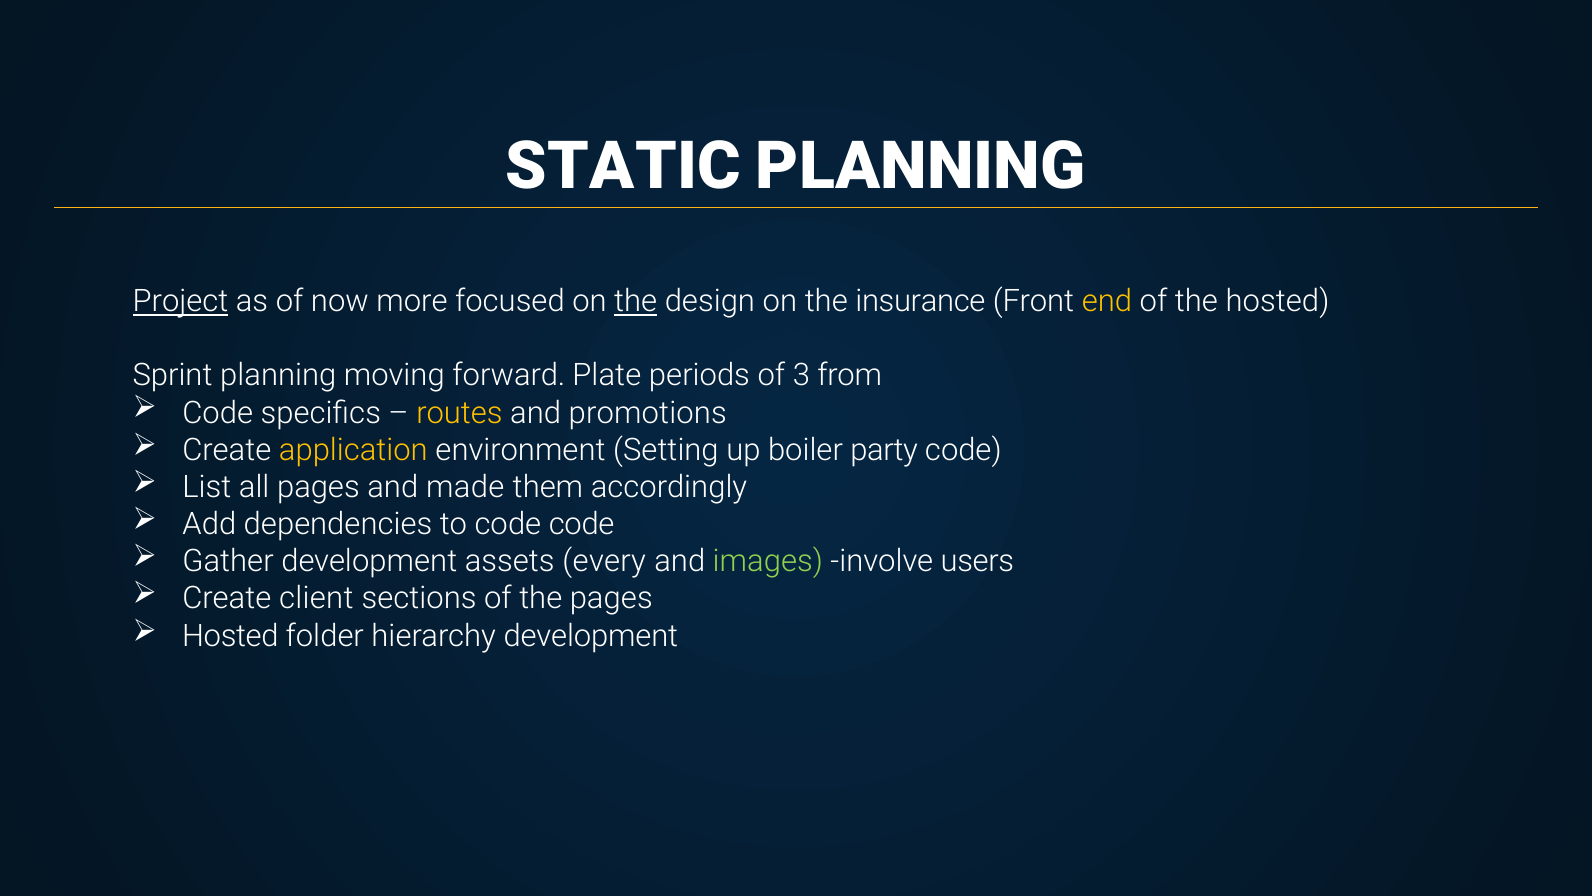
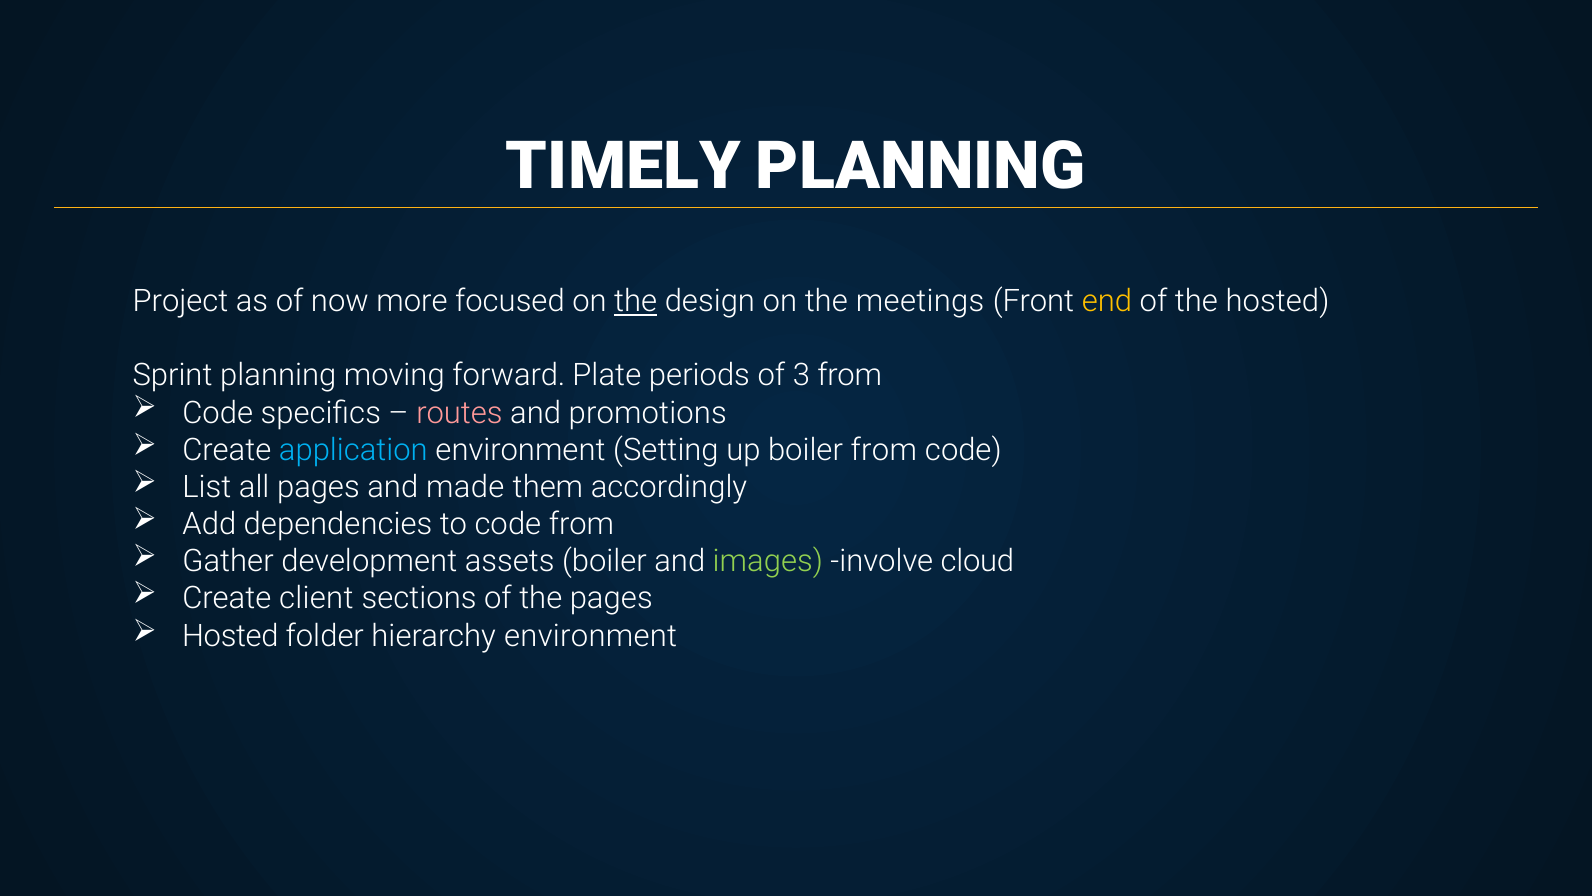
STATIC: STATIC -> TIMELY
Project underline: present -> none
insurance: insurance -> meetings
routes colour: yellow -> pink
application colour: yellow -> light blue
boiler party: party -> from
code code: code -> from
assets every: every -> boiler
users: users -> cloud
hierarchy development: development -> environment
